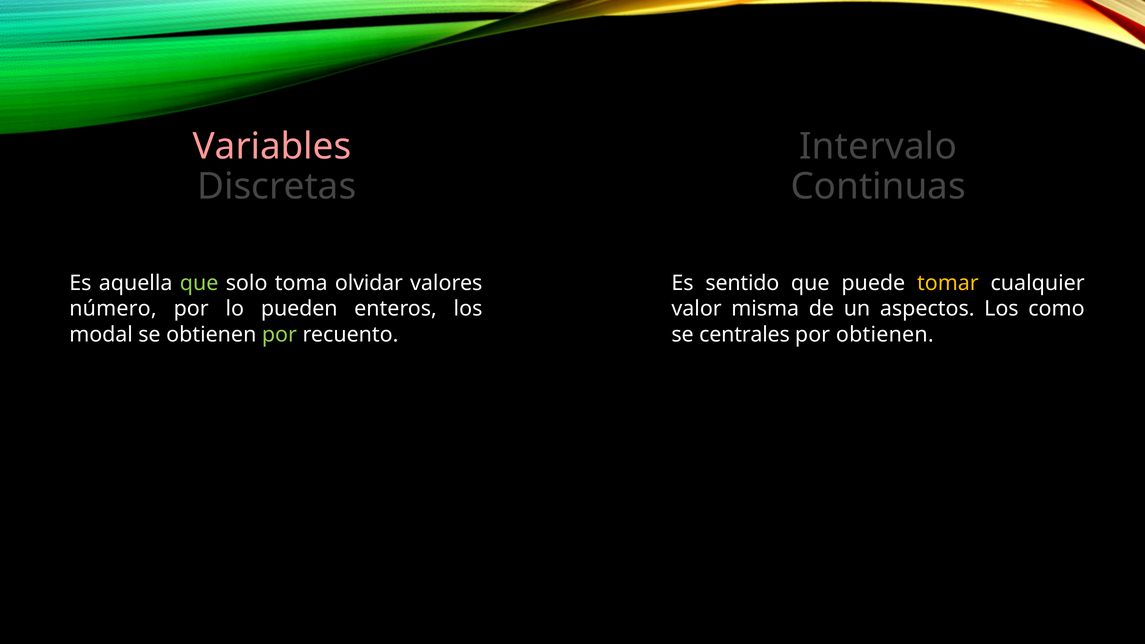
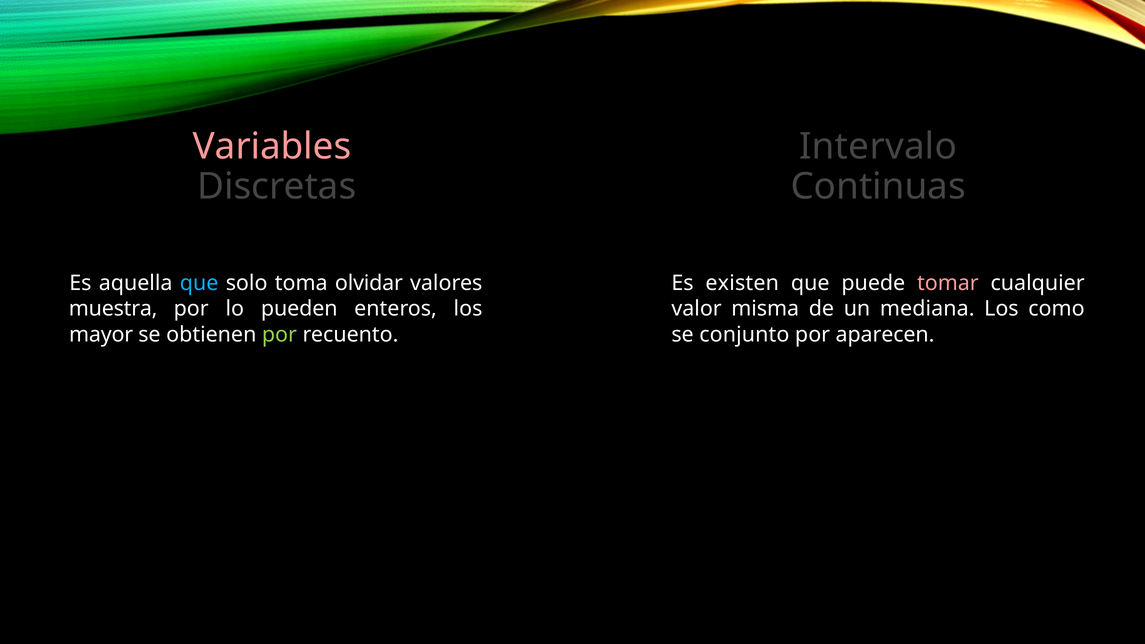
que at (199, 283) colour: light green -> light blue
sentido: sentido -> existen
tomar colour: yellow -> pink
número: número -> muestra
aspectos: aspectos -> mediana
modal: modal -> mayor
centrales: centrales -> conjunto
por obtienen: obtienen -> aparecen
